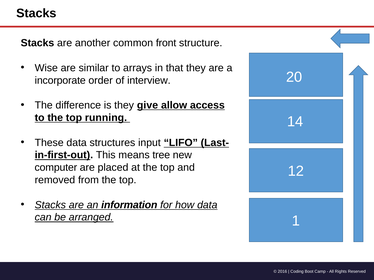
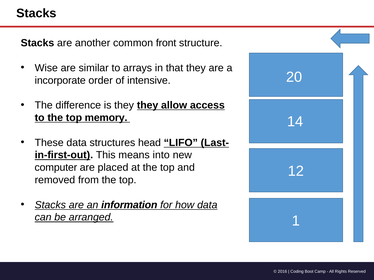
interview: interview -> intensive
they give: give -> they
running: running -> memory
input: input -> head
tree: tree -> into
